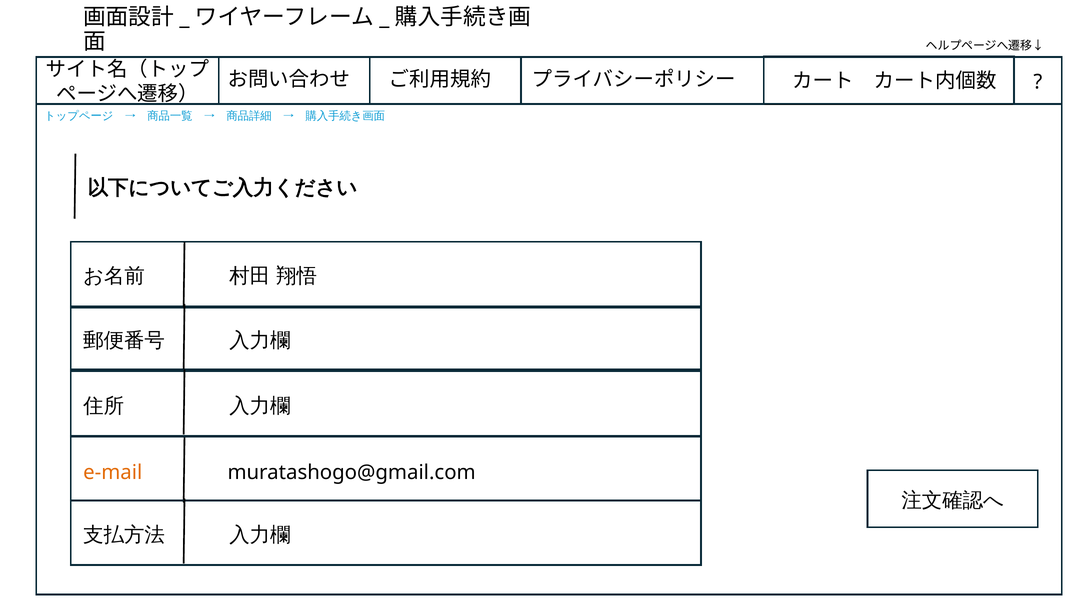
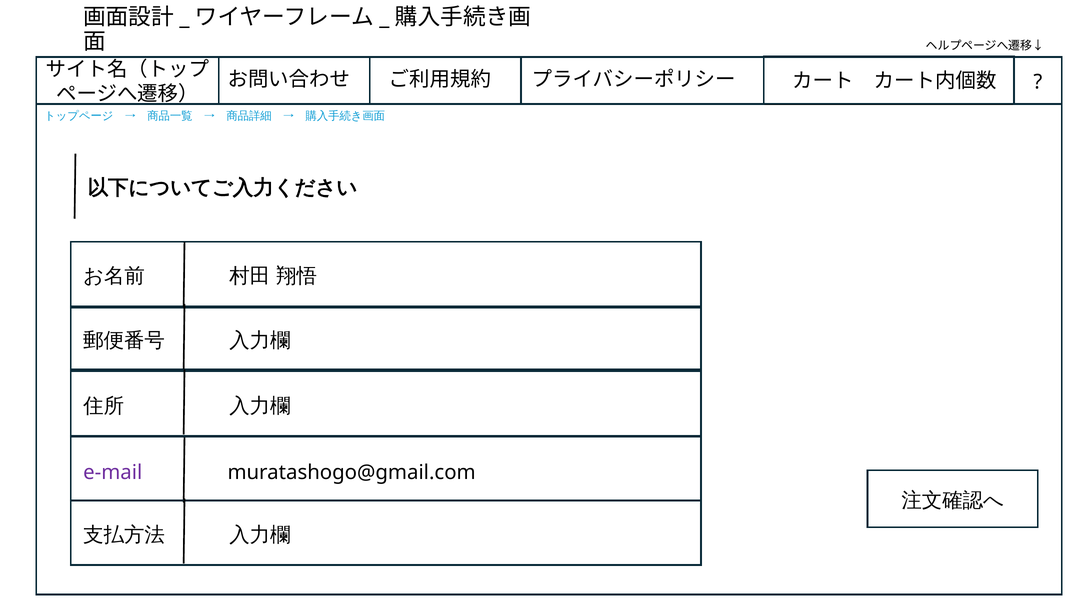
e-mail colour: orange -> purple
